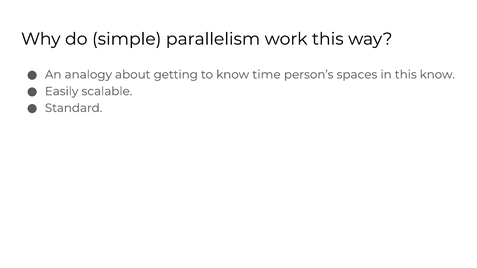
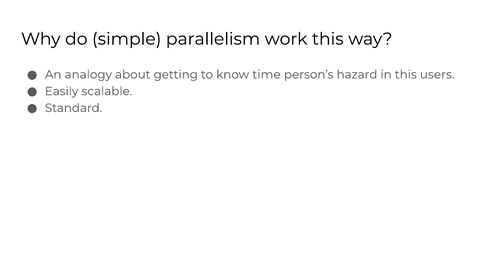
spaces: spaces -> hazard
this know: know -> users
